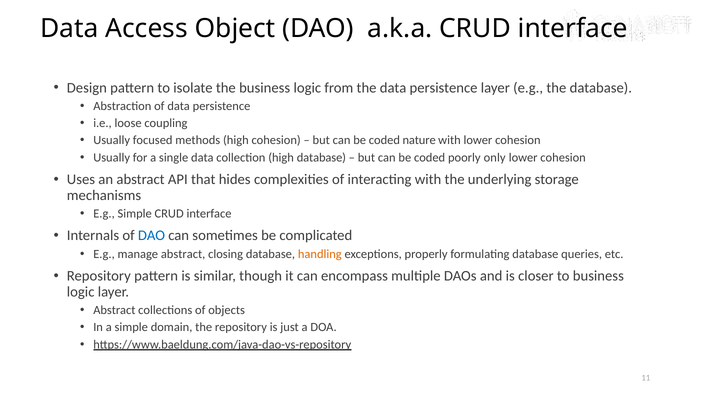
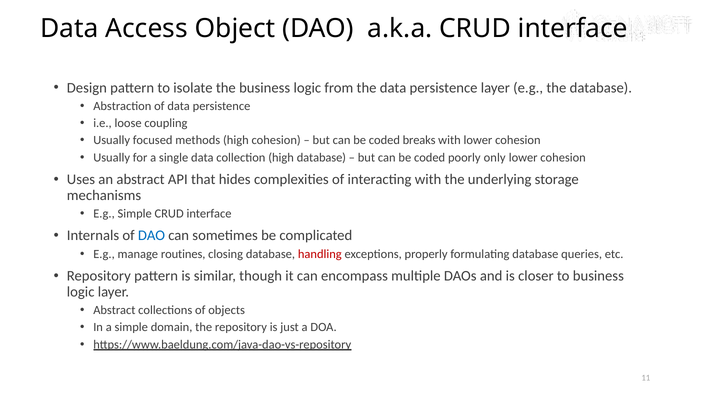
nature: nature -> breaks
manage abstract: abstract -> routines
handling colour: orange -> red
